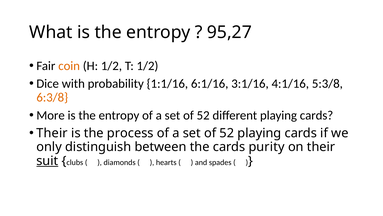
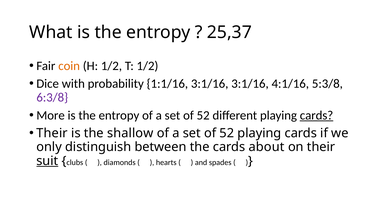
95,27: 95,27 -> 25,37
1:1/16 6:1/16: 6:1/16 -> 3:1/16
6:3/8 colour: orange -> purple
cards at (317, 115) underline: none -> present
process: process -> shallow
purity: purity -> about
